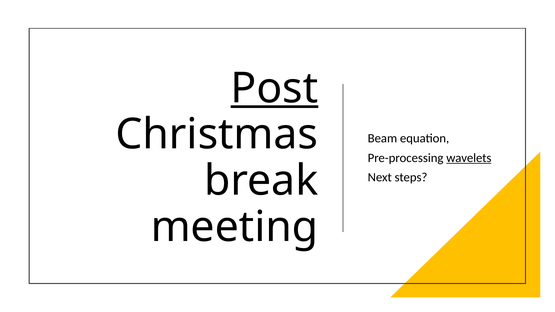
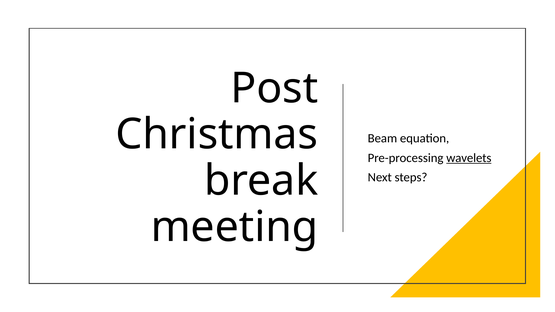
Post underline: present -> none
